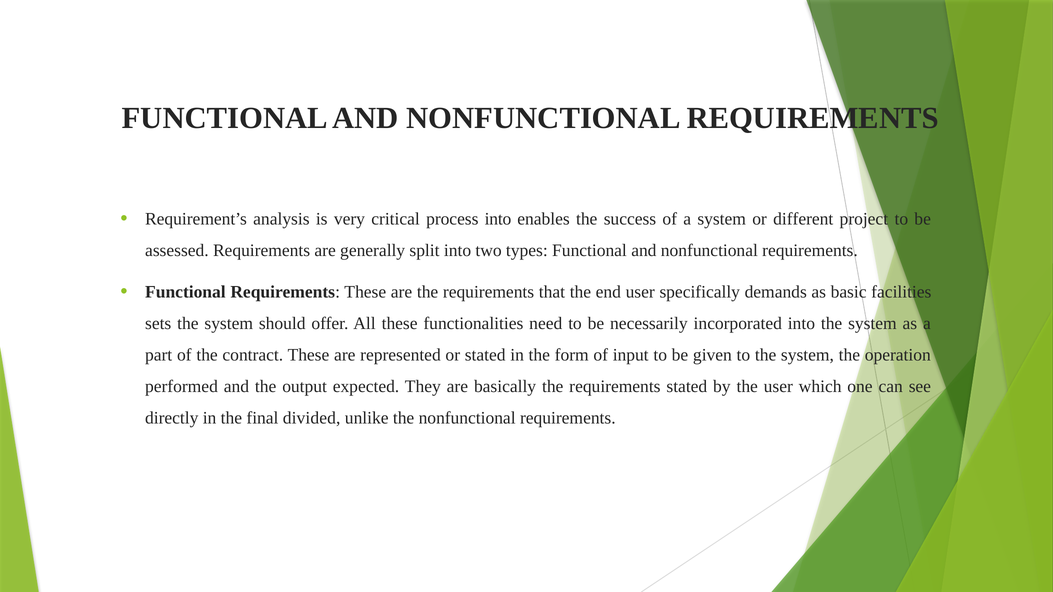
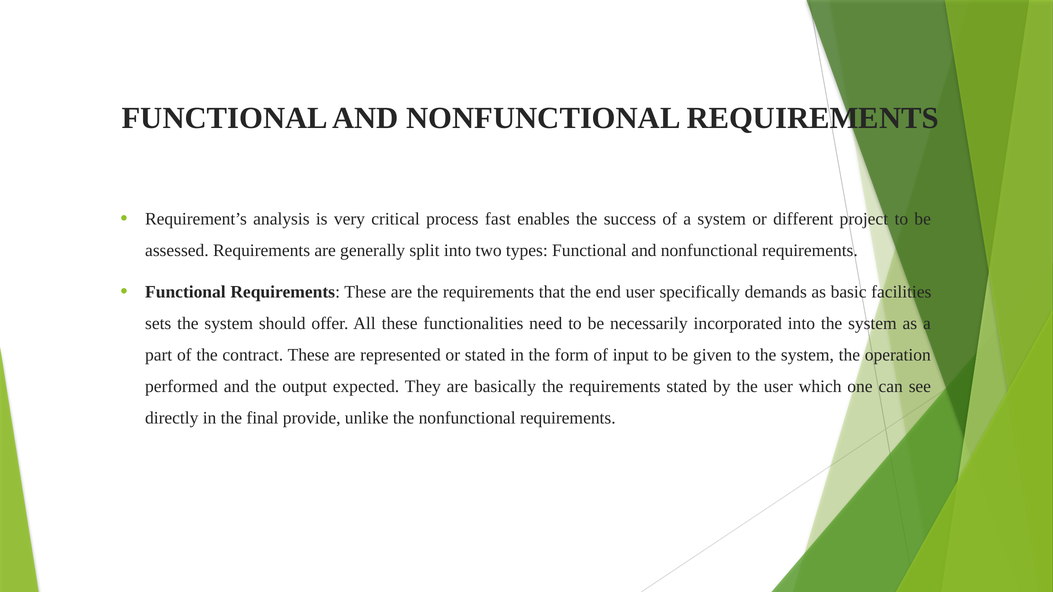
process into: into -> fast
divided: divided -> provide
